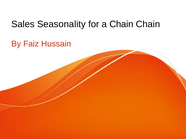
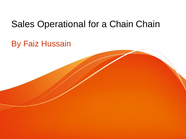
Seasonality: Seasonality -> Operational
